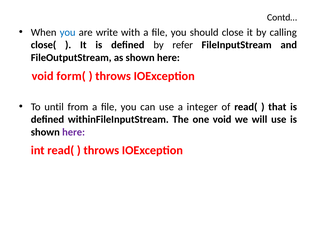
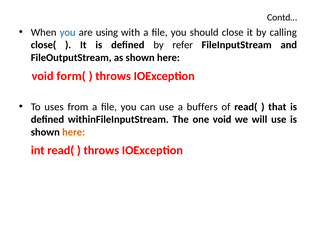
write: write -> using
until: until -> uses
integer: integer -> buffers
here at (74, 132) colour: purple -> orange
